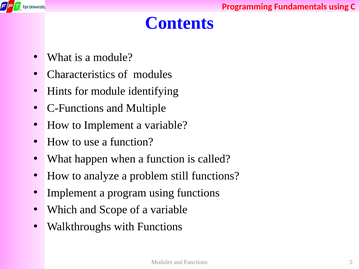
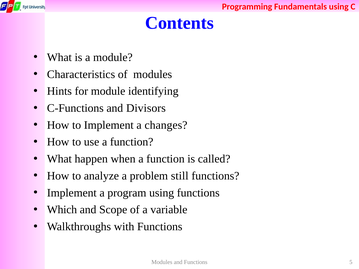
Multiple: Multiple -> Divisors
Implement a variable: variable -> changes
